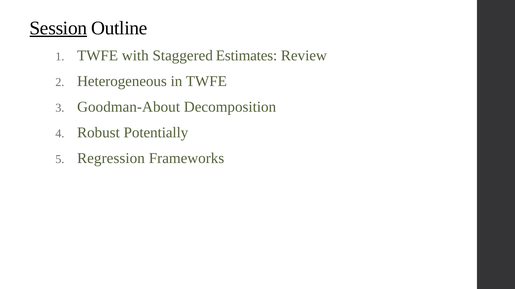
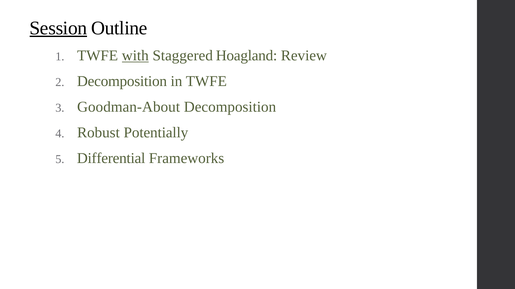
with underline: none -> present
Estimates: Estimates -> Hoagland
Heterogeneous at (122, 81): Heterogeneous -> Decomposition
Regression: Regression -> Differential
